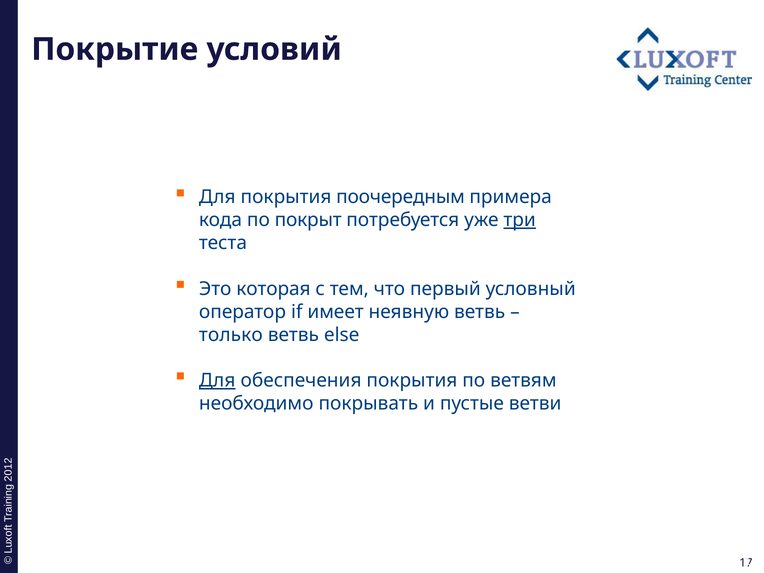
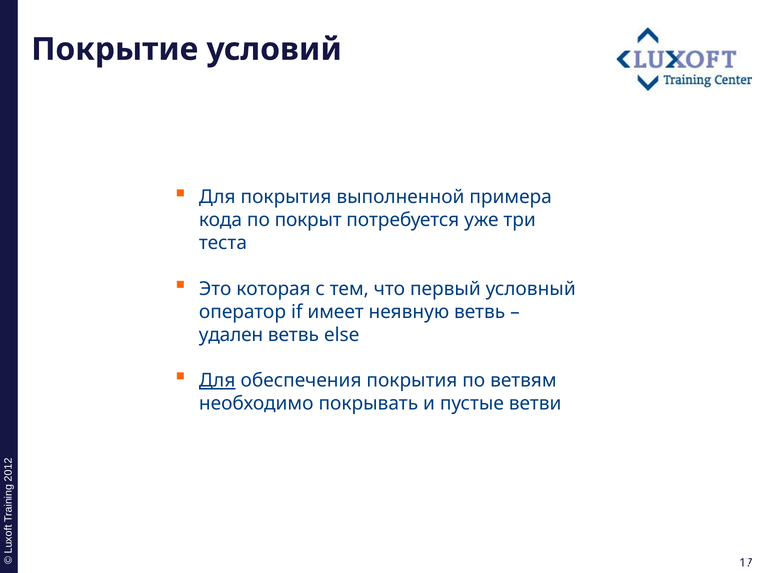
поочередным: поочередным -> выполненной
три underline: present -> none
только: только -> удален
